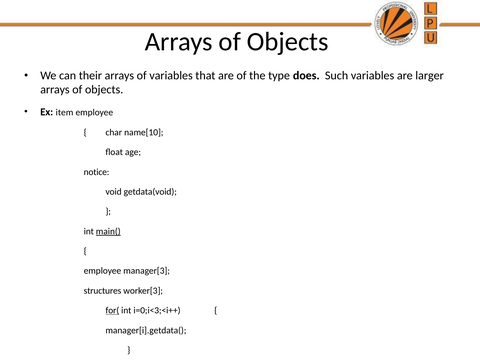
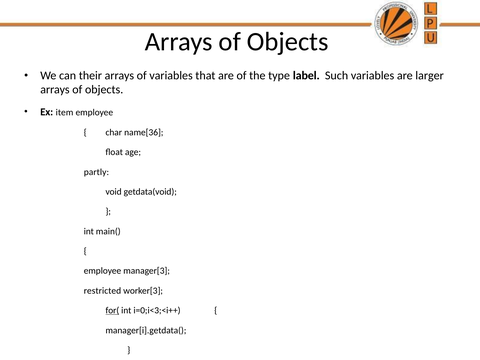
does: does -> label
name[10: name[10 -> name[36
notice: notice -> partly
main( underline: present -> none
structures: structures -> restricted
